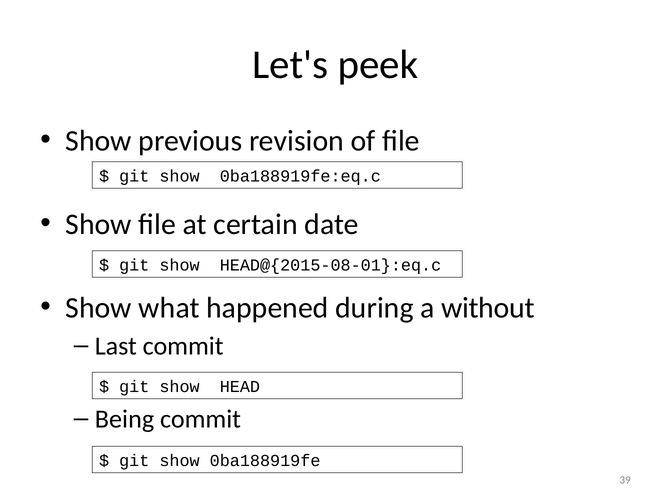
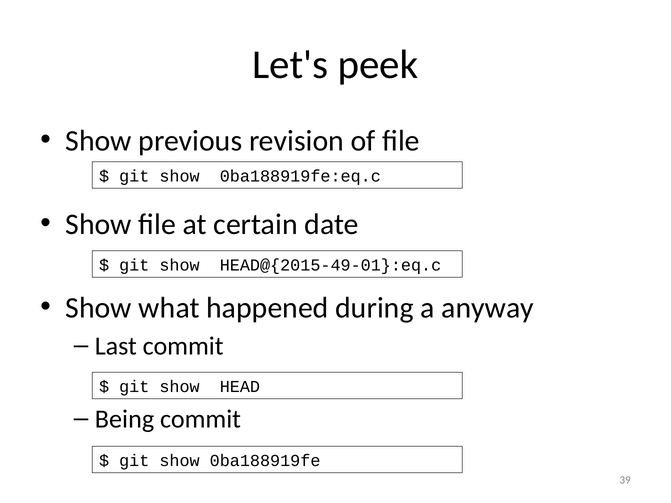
HEAD@{2015-08-01}:eq.c: HEAD@{2015-08-01}:eq.c -> HEAD@{2015-49-01}:eq.c
without: without -> anyway
